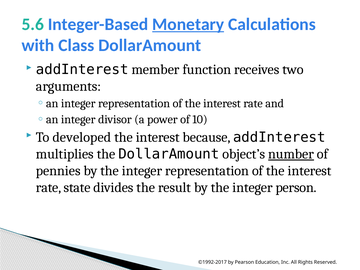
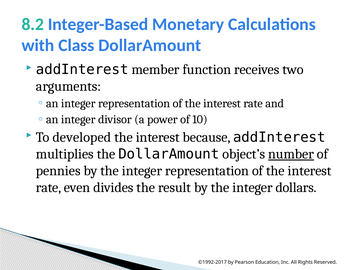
5.6: 5.6 -> 8.2
Monetary underline: present -> none
state: state -> even
person: person -> dollars
